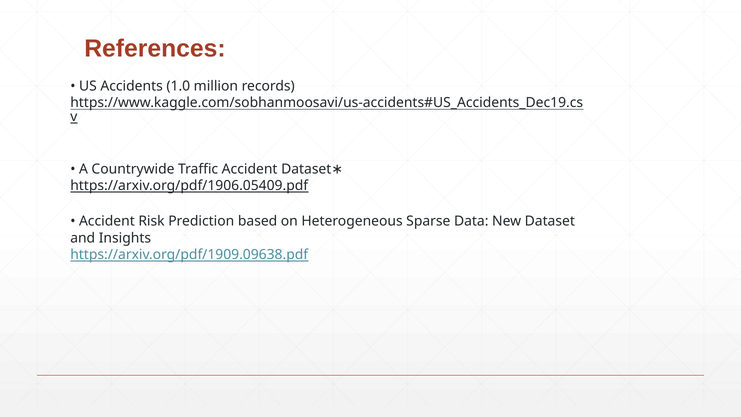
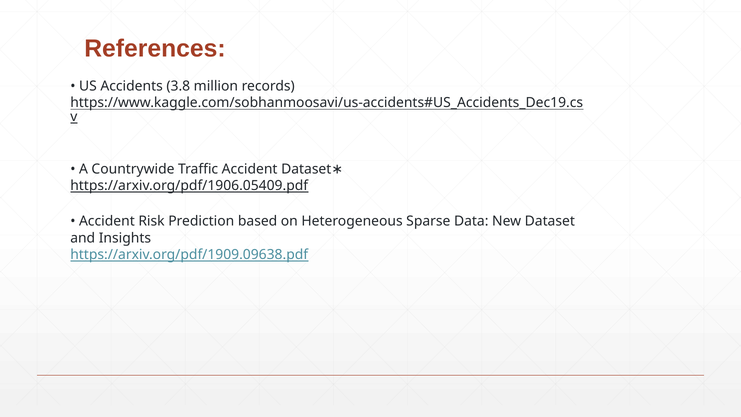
1.0: 1.0 -> 3.8
